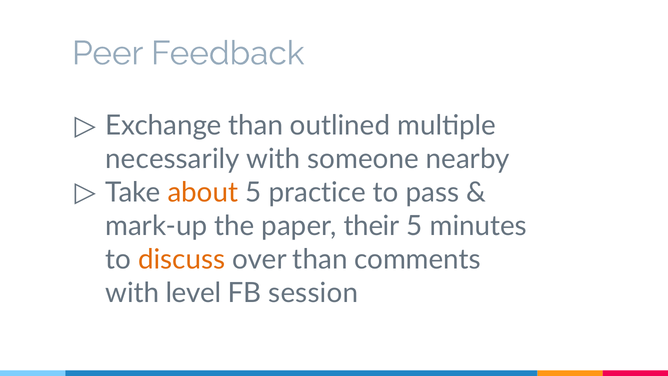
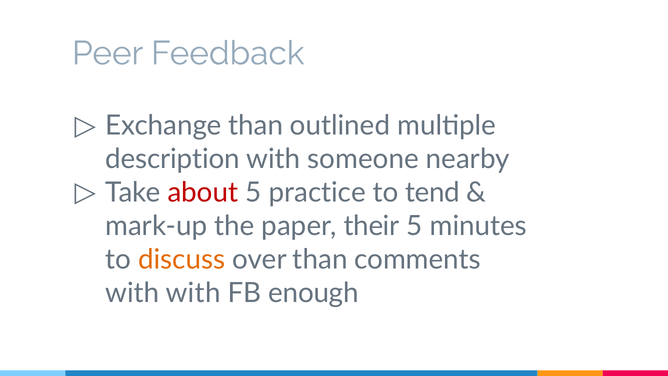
necessarily: necessarily -> description
about colour: orange -> red
pass: pass -> tend
with level: level -> with
session: session -> enough
